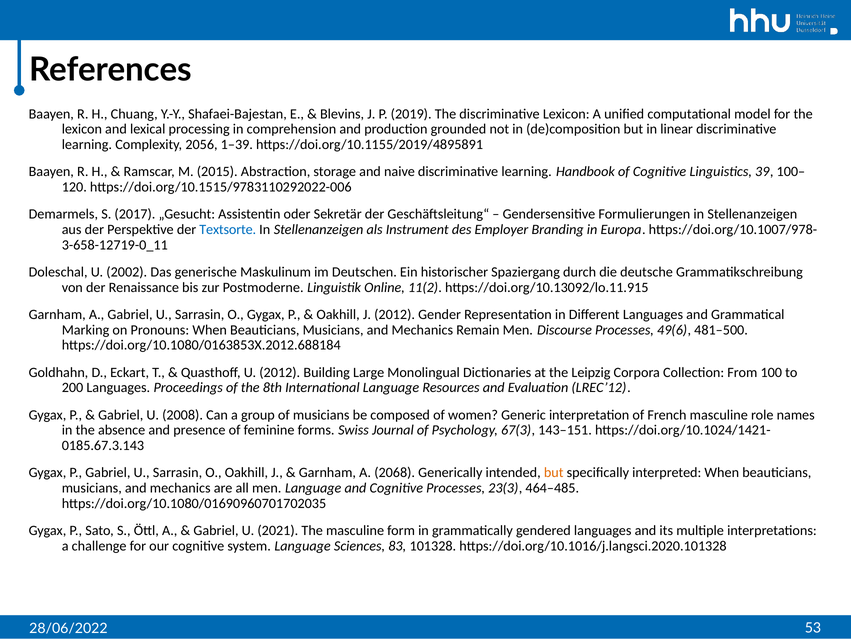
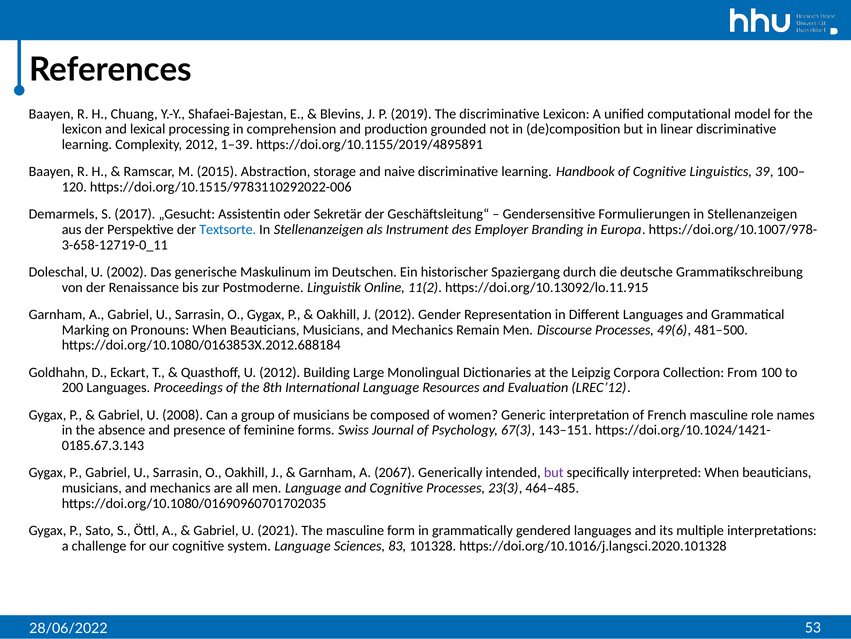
Complexity 2056: 2056 -> 2012
2068: 2068 -> 2067
but at (554, 472) colour: orange -> purple
